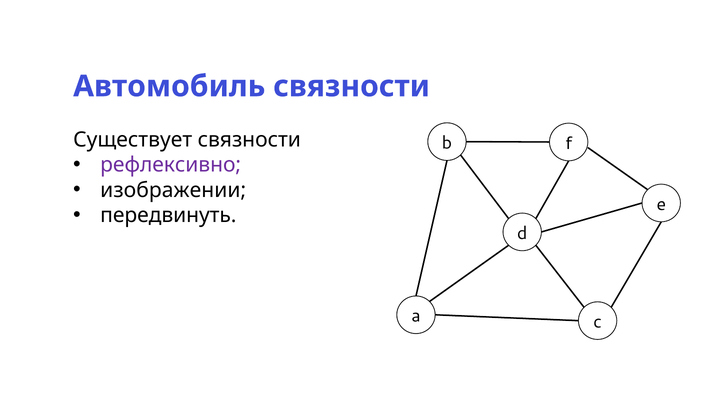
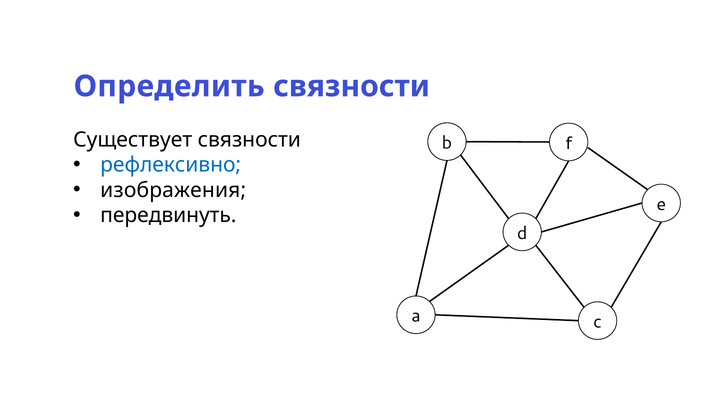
Автомобиль: Автомобиль -> Определить
рефлексивно colour: purple -> blue
изображении: изображении -> изображения
